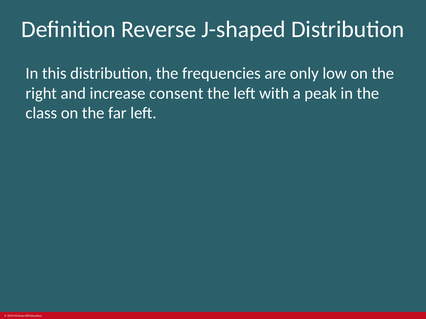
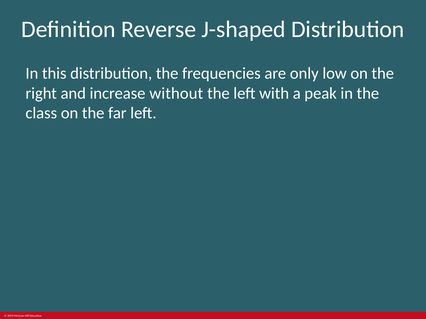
consent: consent -> without
